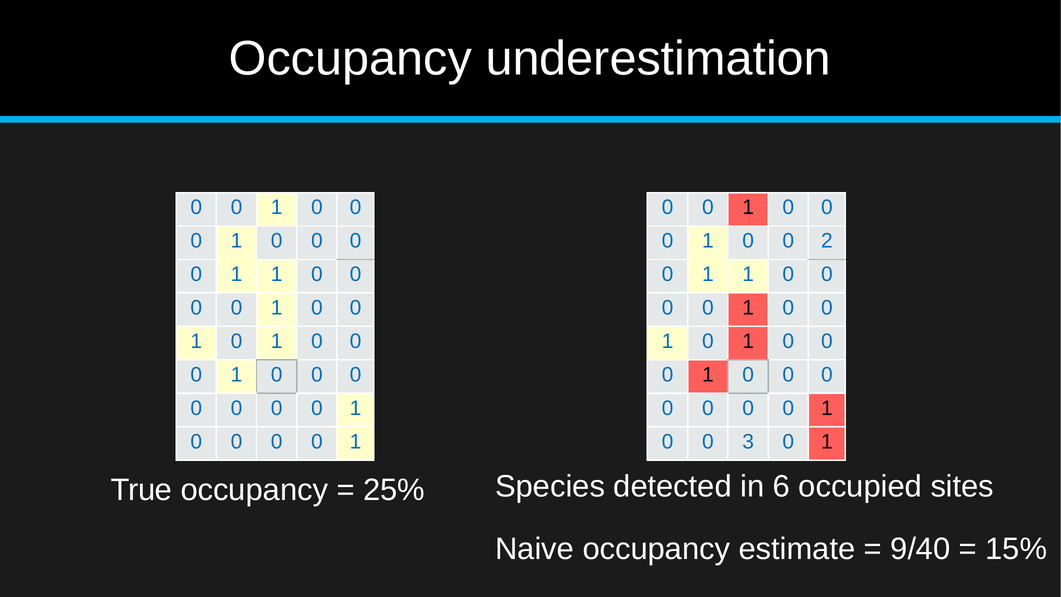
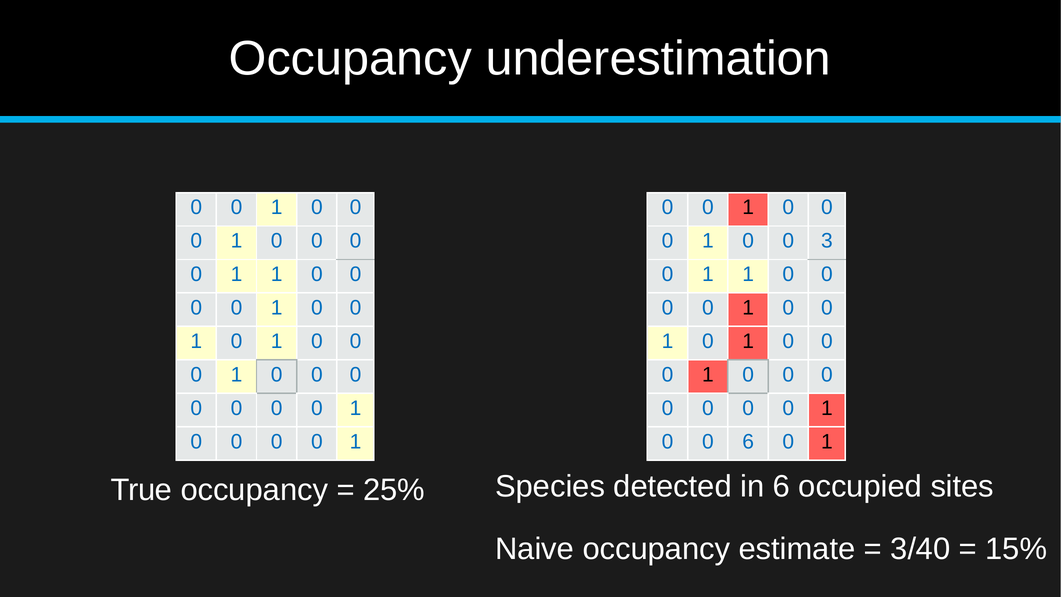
2: 2 -> 3
0 3: 3 -> 6
9/40: 9/40 -> 3/40
